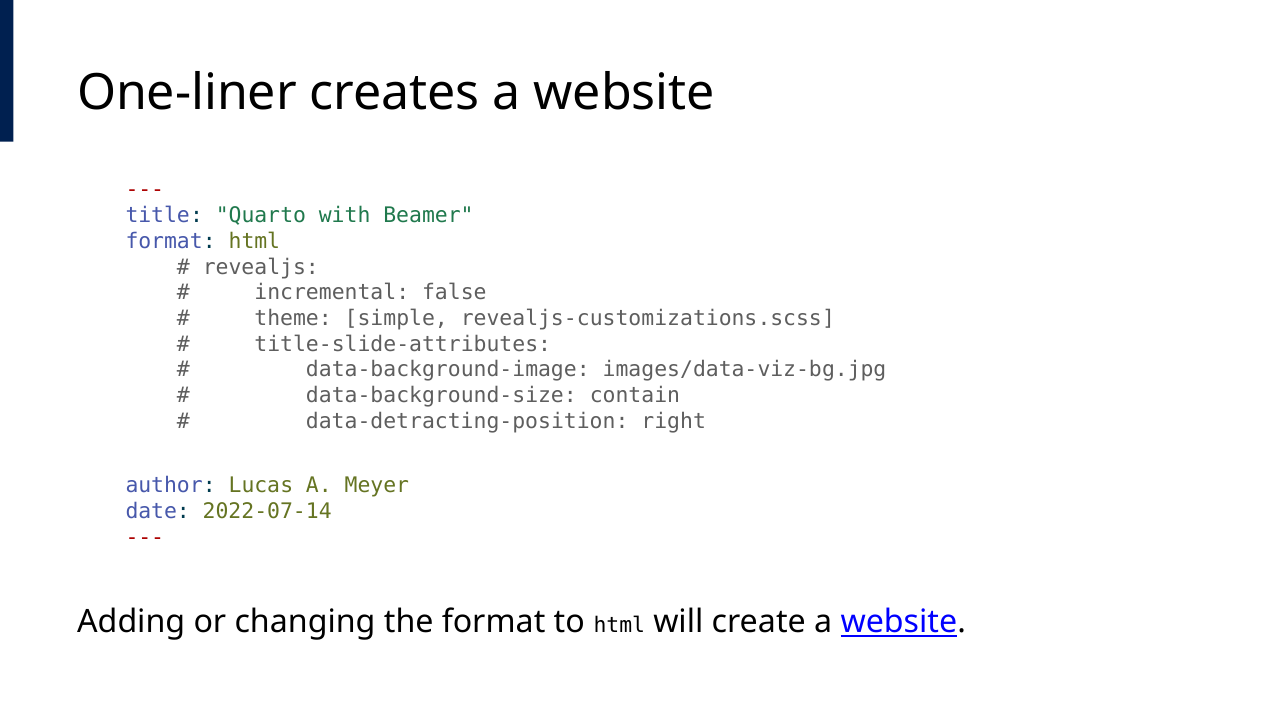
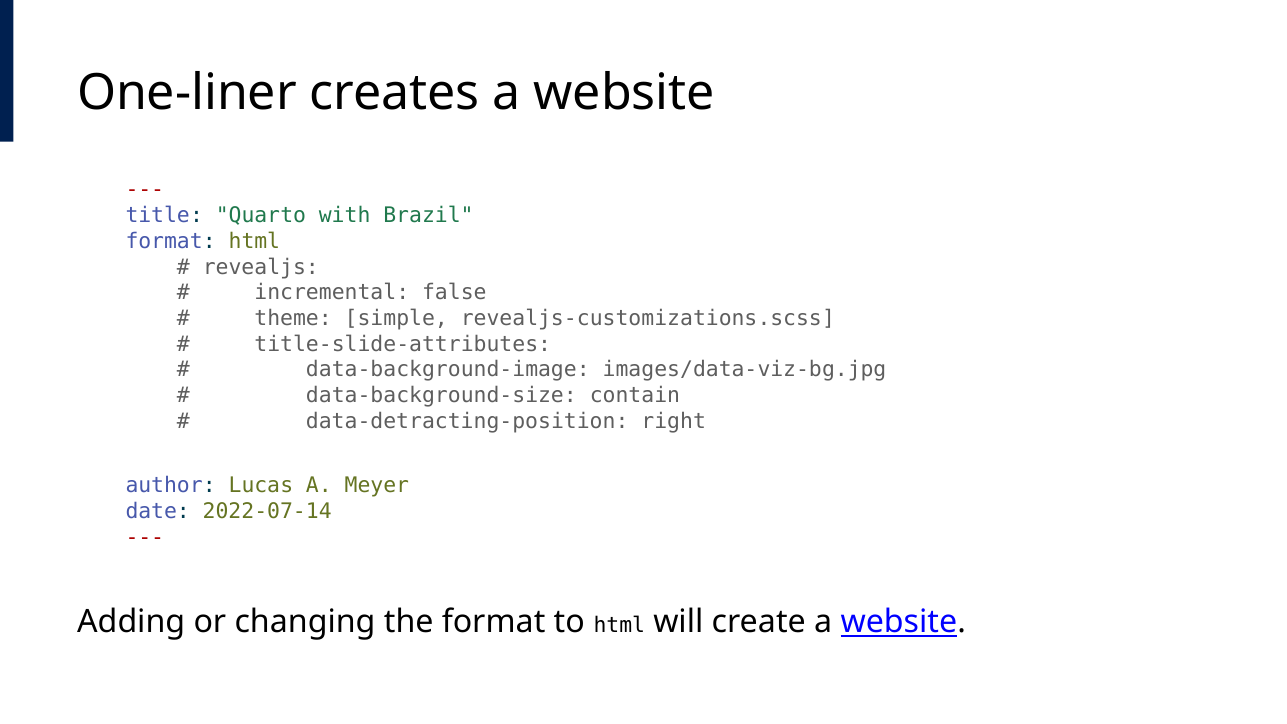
Beamer: Beamer -> Brazil
